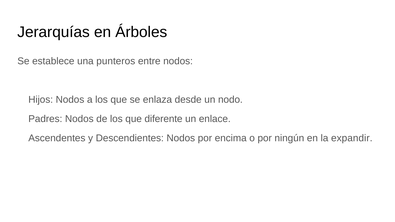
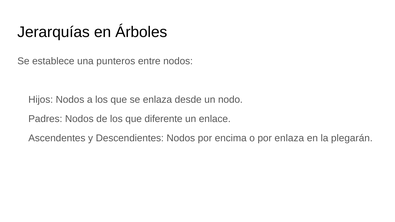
por ningún: ningún -> enlaza
expandir: expandir -> plegarán
